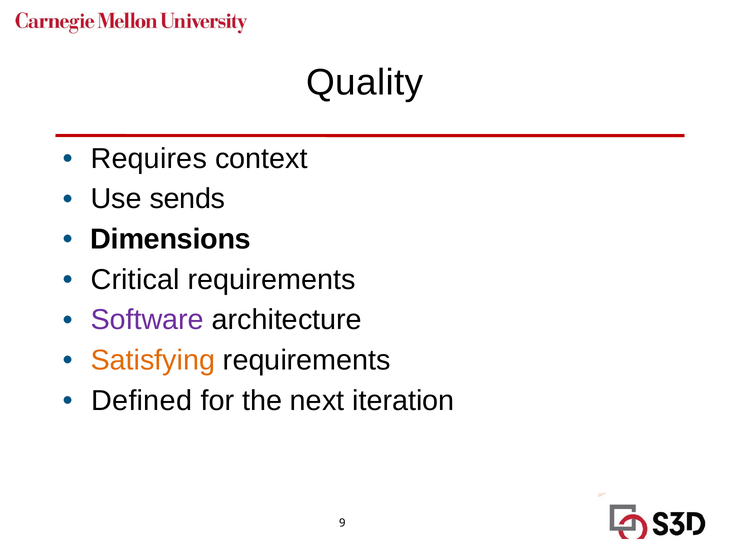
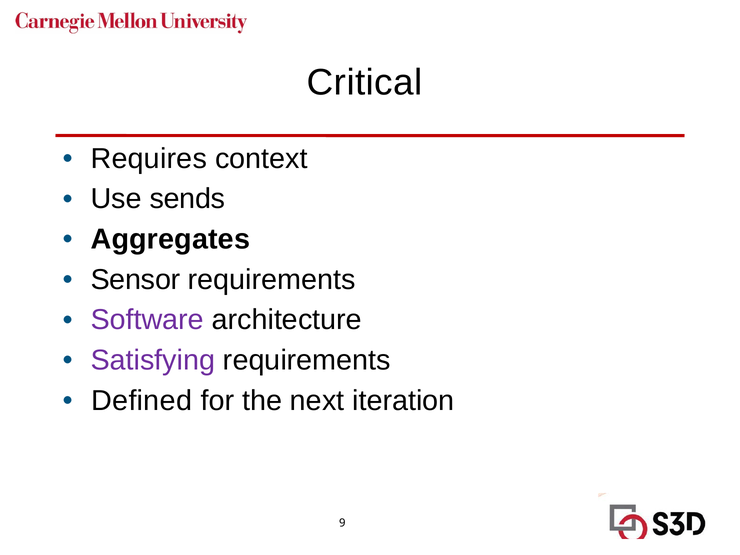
Quality: Quality -> Critical
Dimensions: Dimensions -> Aggregates
Critical: Critical -> Sensor
Satisfying colour: orange -> purple
